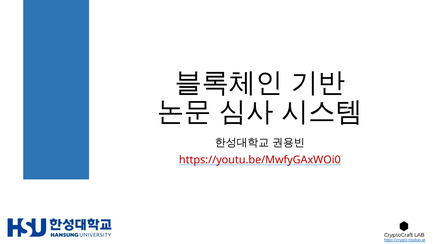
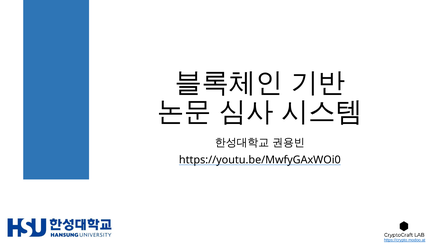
https://youtu.be/MwfyGAxWOi0 colour: red -> black
